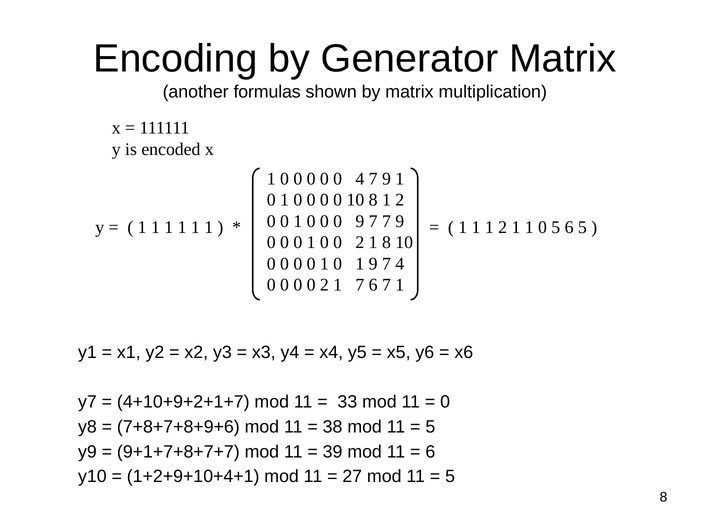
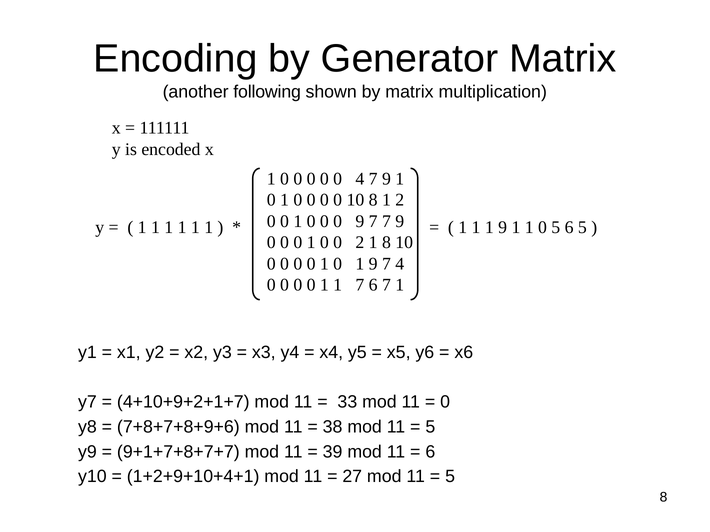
formulas: formulas -> following
1 1 2: 2 -> 9
2 at (324, 285): 2 -> 1
